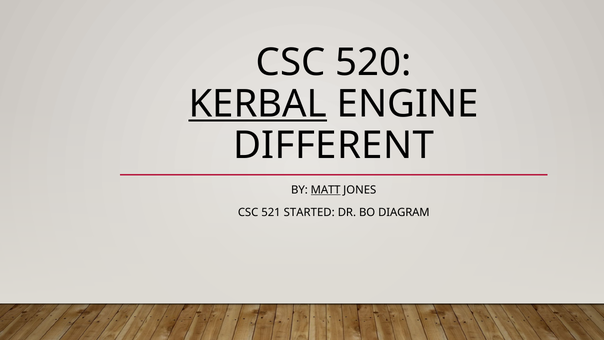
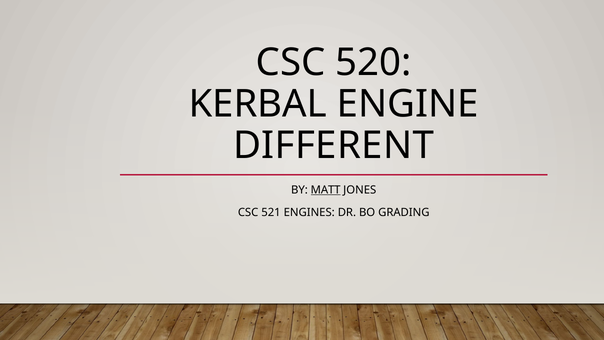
KERBAL underline: present -> none
STARTED: STARTED -> ENGINES
DIAGRAM: DIAGRAM -> GRADING
